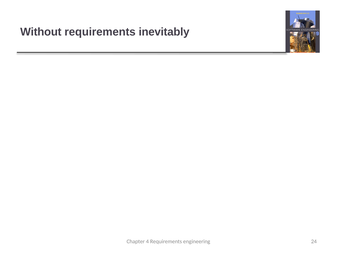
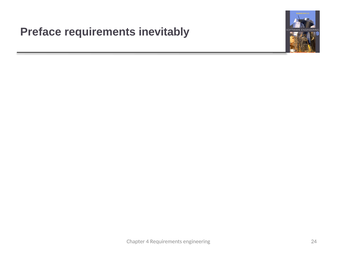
Without: Without -> Preface
